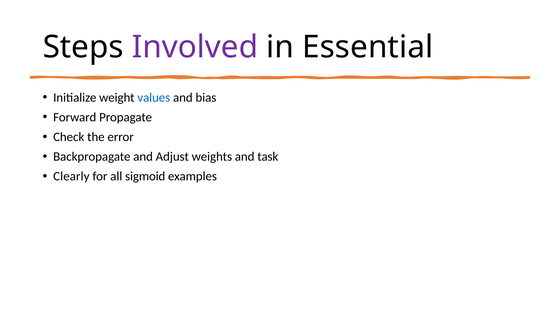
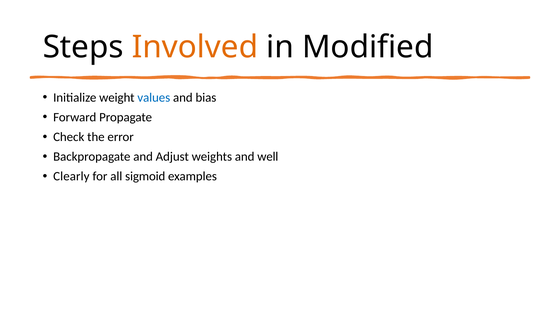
Involved colour: purple -> orange
Essential: Essential -> Modified
task: task -> well
